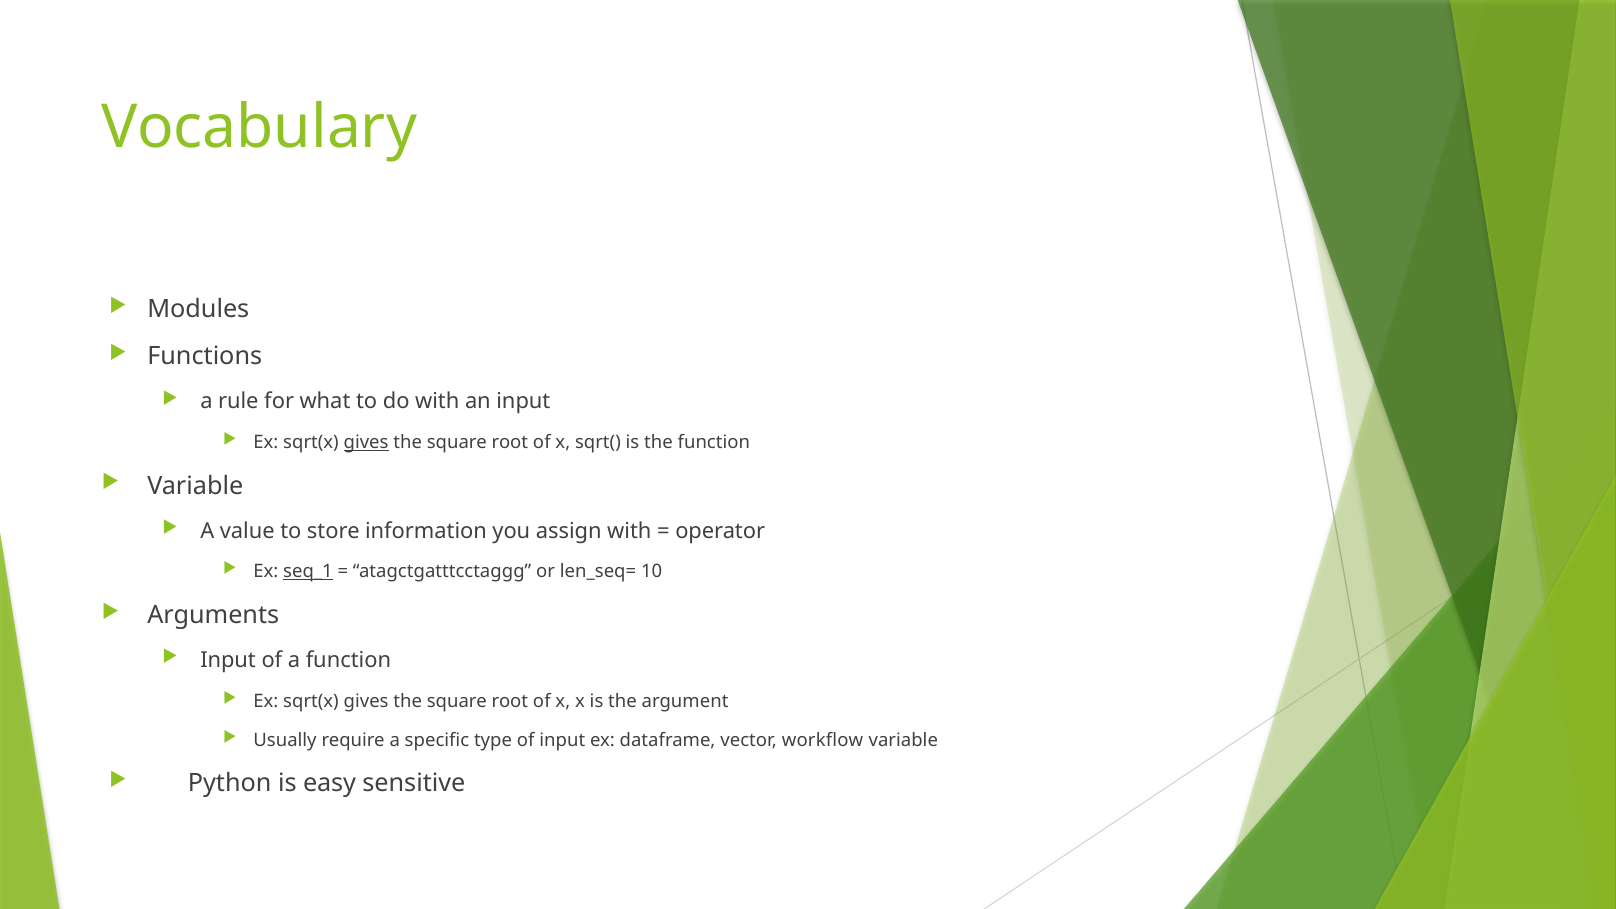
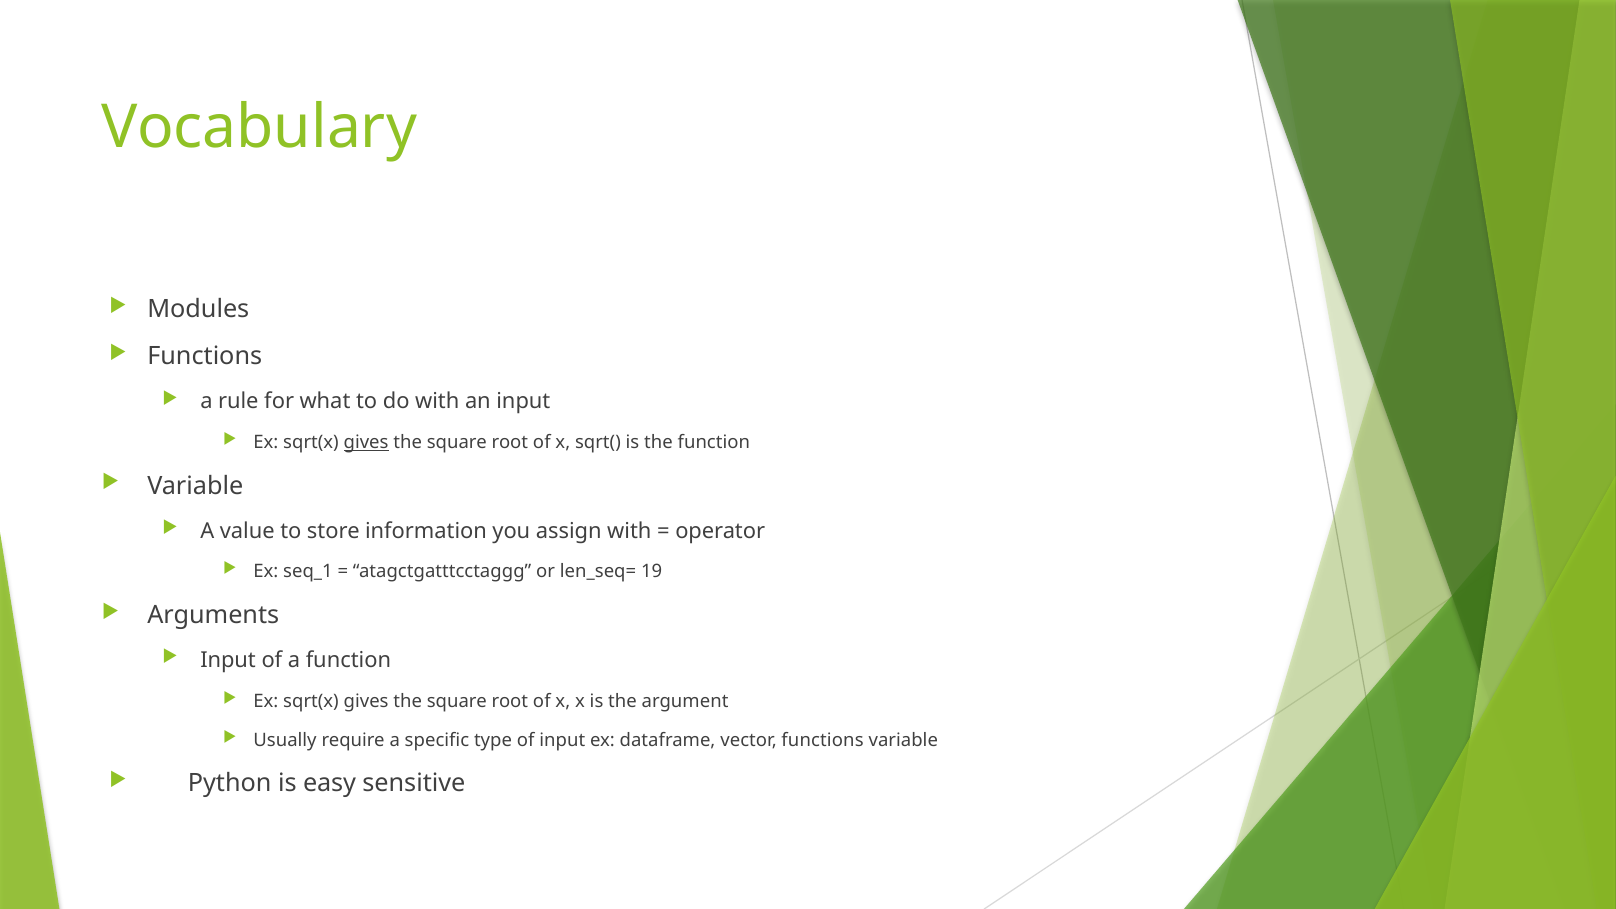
seq_1 underline: present -> none
10: 10 -> 19
vector workflow: workflow -> functions
